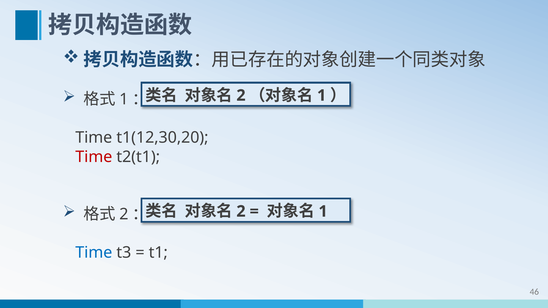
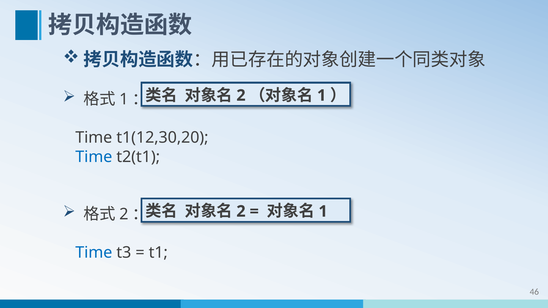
Time at (94, 157) colour: red -> blue
